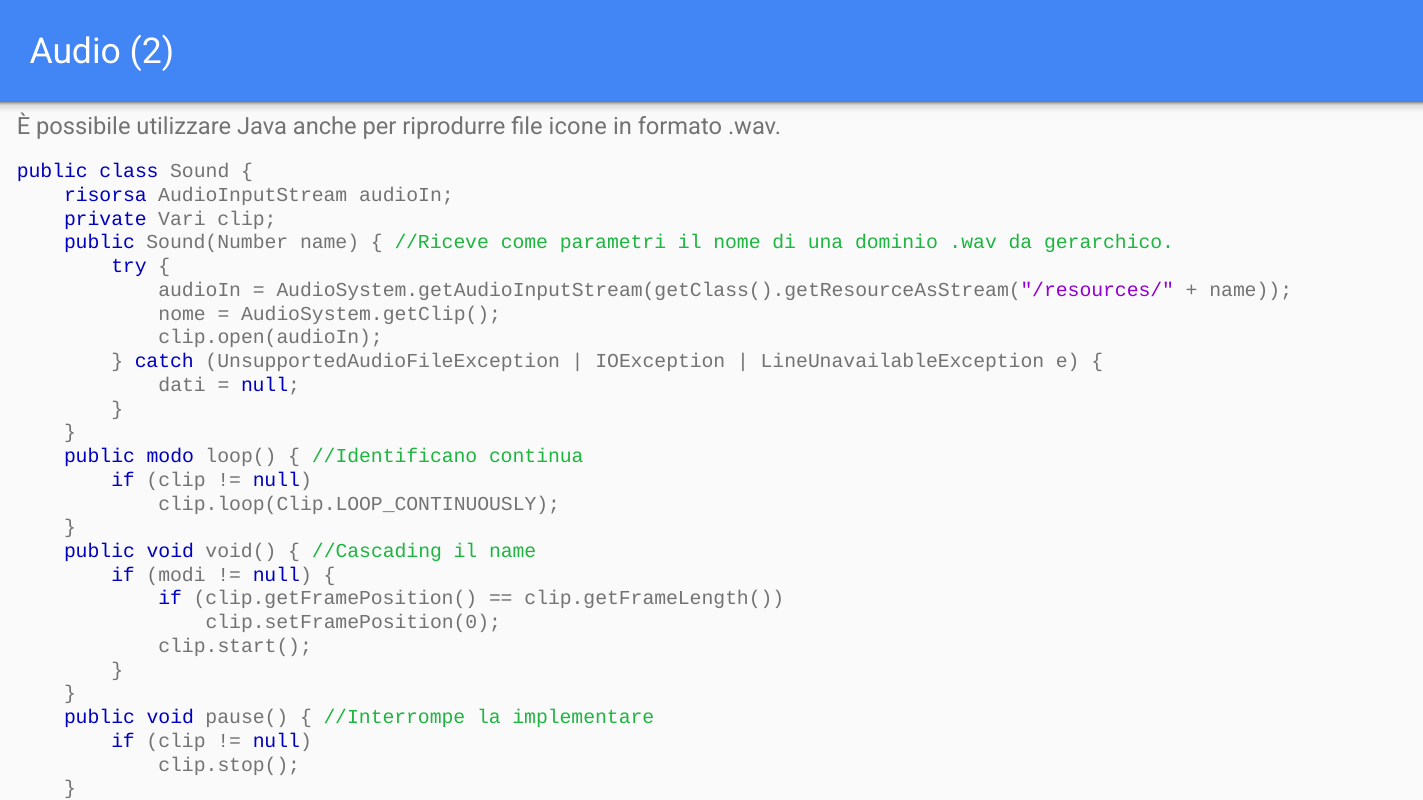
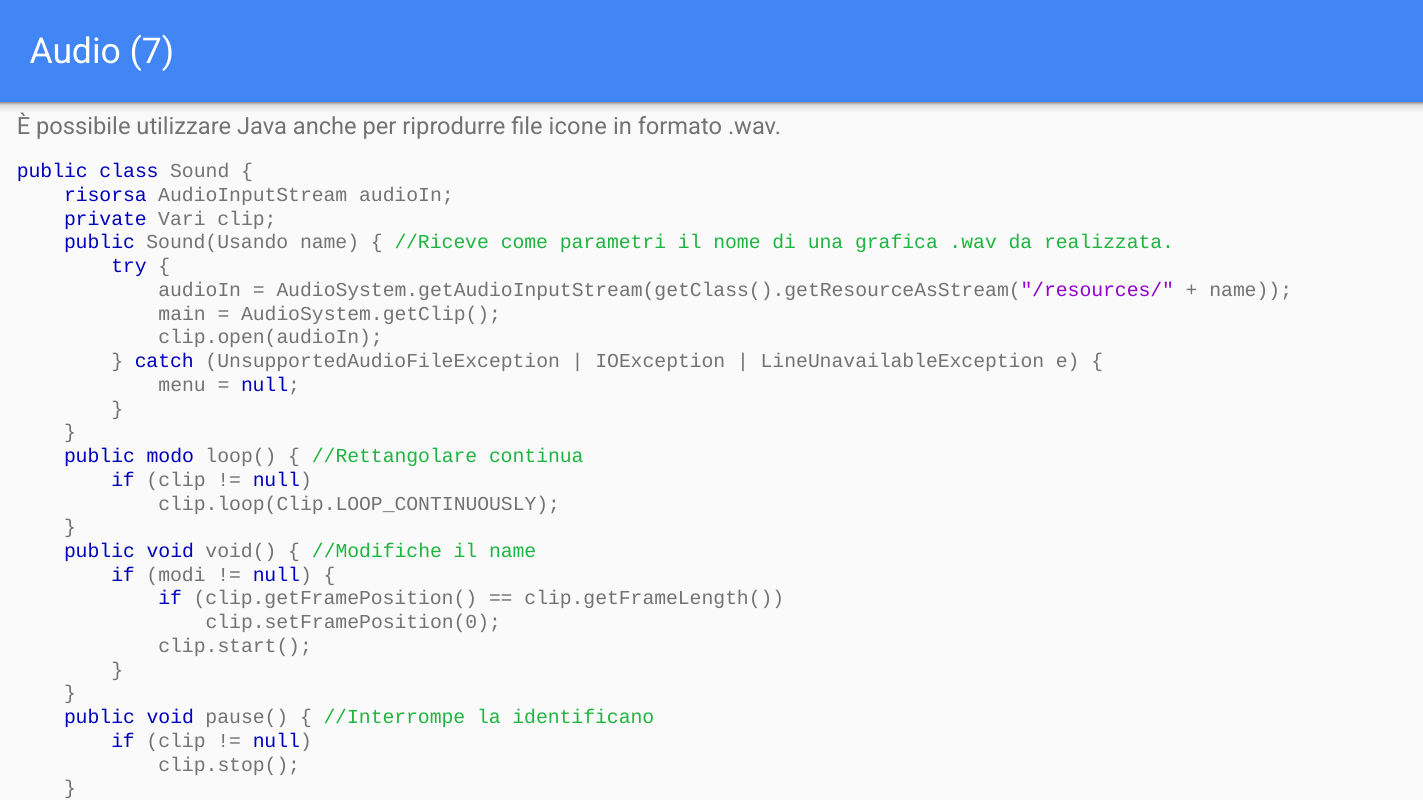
2: 2 -> 7
Sound(Number: Sound(Number -> Sound(Usando
dominio: dominio -> grafica
gerarchico: gerarchico -> realizzata
nome at (182, 314): nome -> main
dati: dati -> menu
//Identificano: //Identificano -> //Rettangolare
//Cascading: //Cascading -> //Modifiche
implementare: implementare -> identificano
